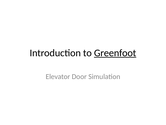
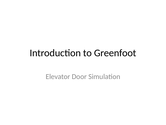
Greenfoot underline: present -> none
